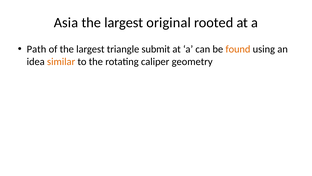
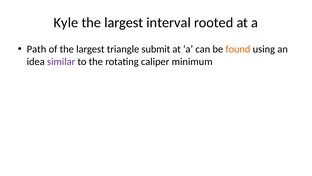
Asia: Asia -> Kyle
original: original -> interval
similar colour: orange -> purple
geometry: geometry -> minimum
